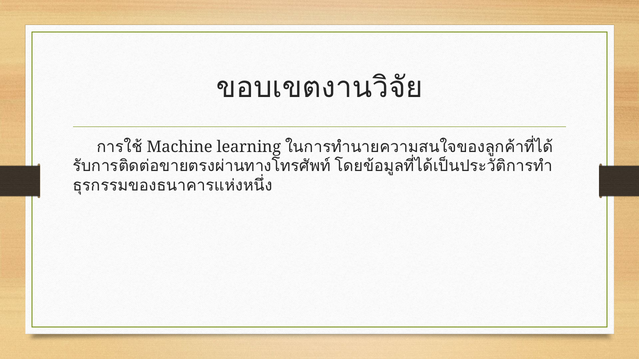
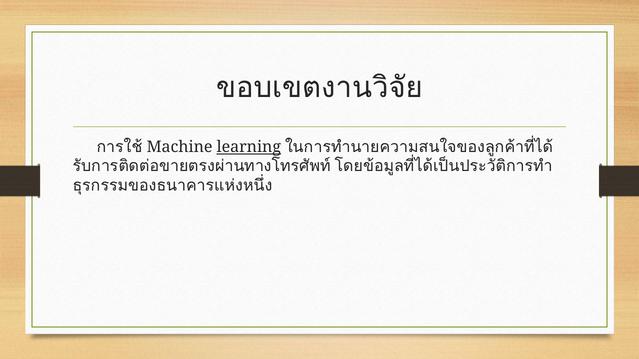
learning underline: none -> present
